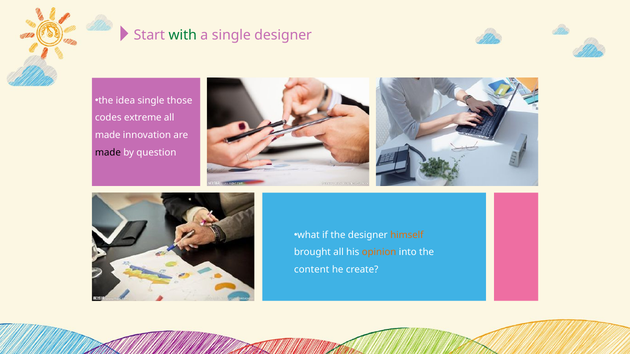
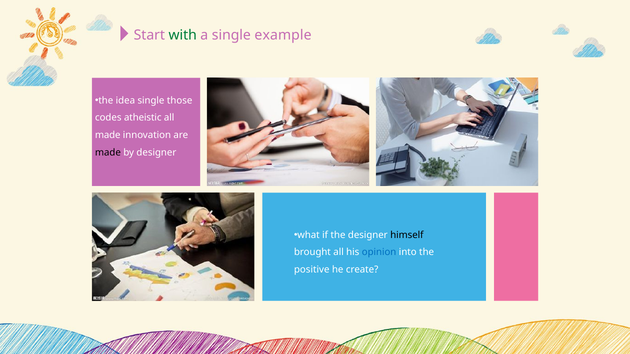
single designer: designer -> example
extreme: extreme -> atheistic
by question: question -> designer
himself colour: orange -> black
opinion colour: orange -> blue
content: content -> positive
